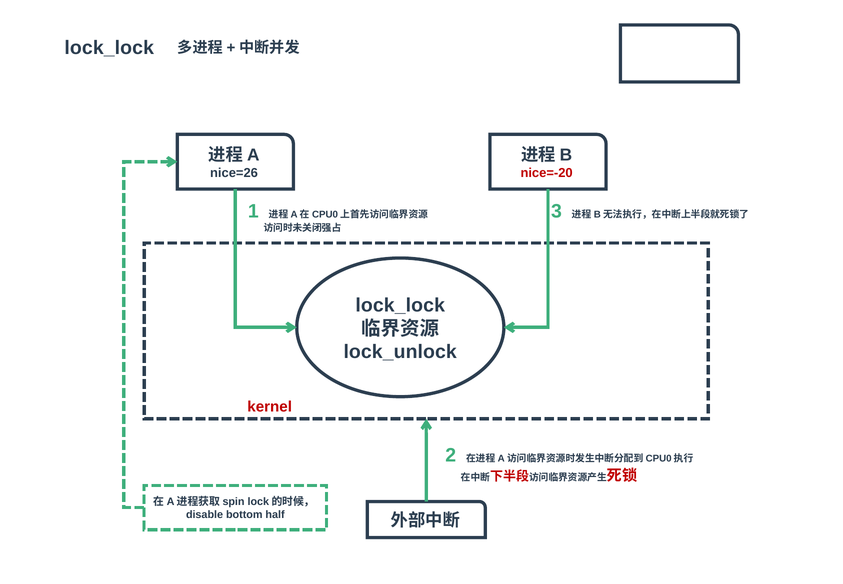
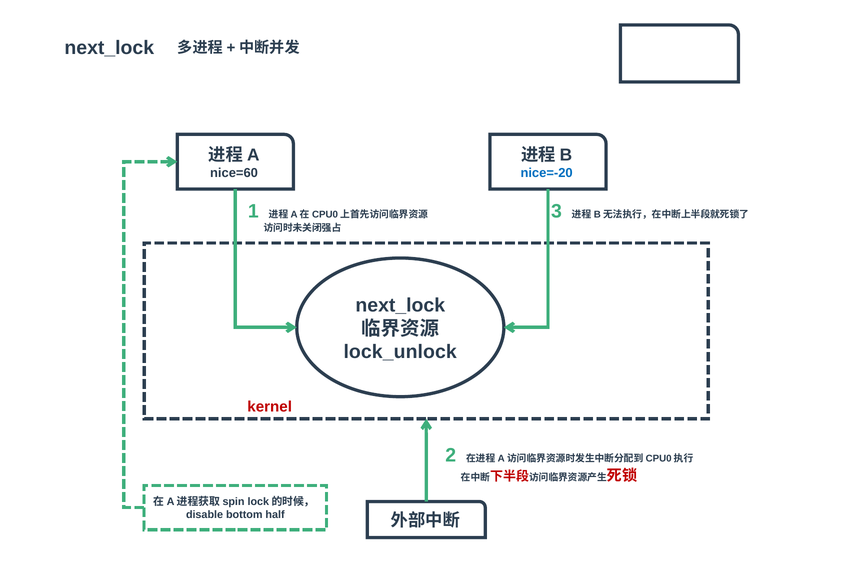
lock_lock at (109, 48): lock_lock -> next_lock
nice=26: nice=26 -> nice=60
nice=-20 colour: red -> blue
lock_lock at (400, 305): lock_lock -> next_lock
